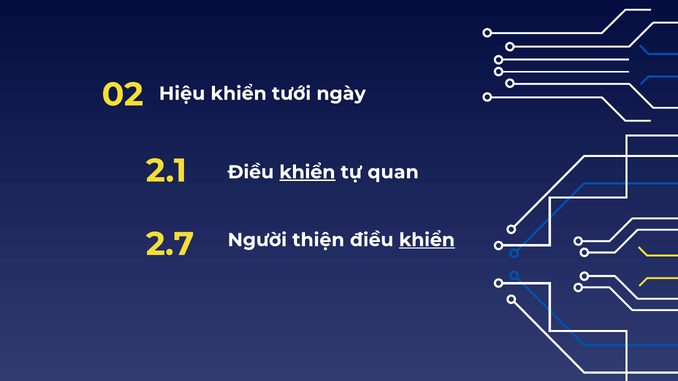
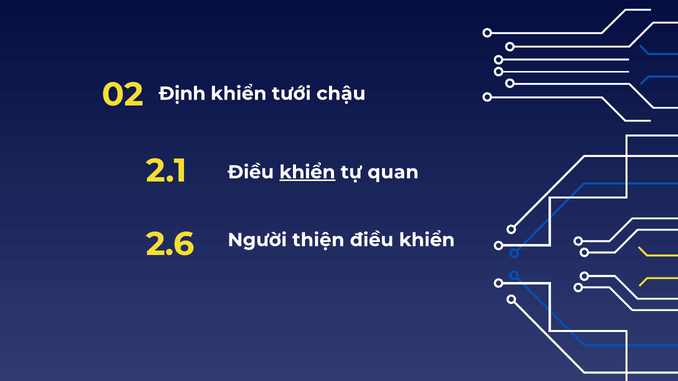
Hiệu: Hiệu -> Định
ngày: ngày -> chậu
khiển at (427, 240) underline: present -> none
2.7: 2.7 -> 2.6
